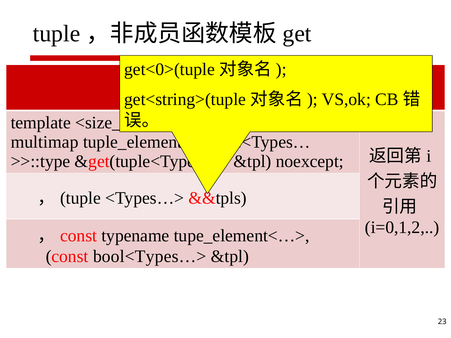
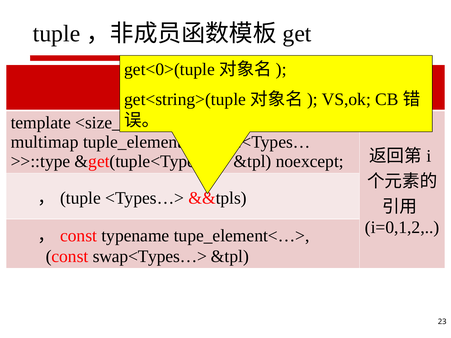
bool<Types…>: bool<Types…> -> swap<Types…>
